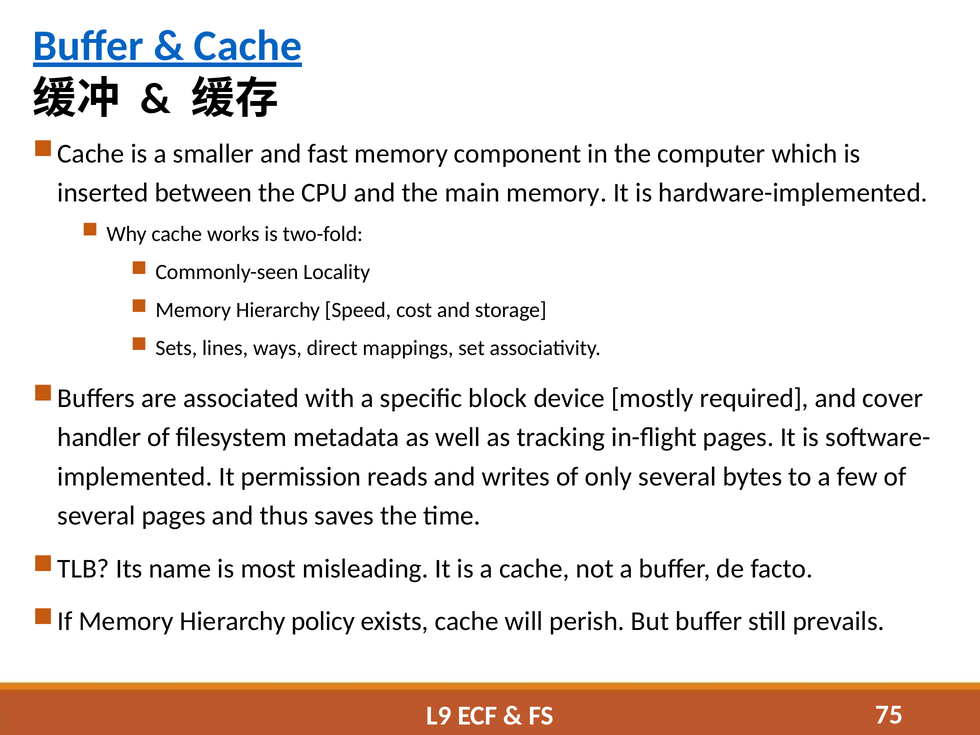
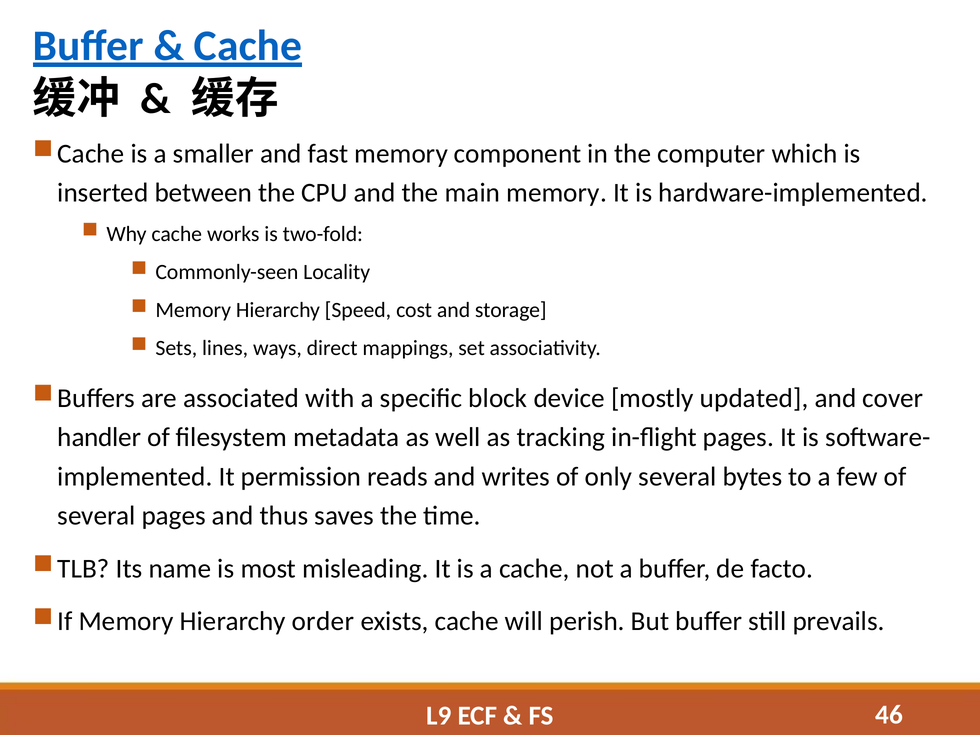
required: required -> updated
policy: policy -> order
75: 75 -> 46
